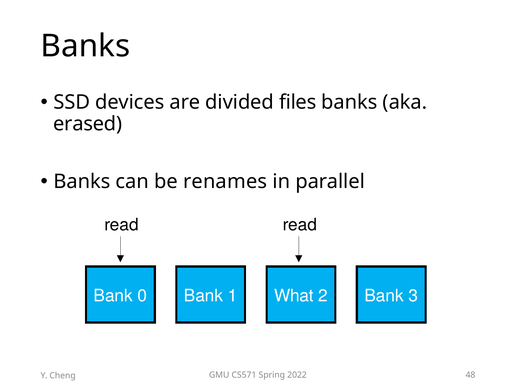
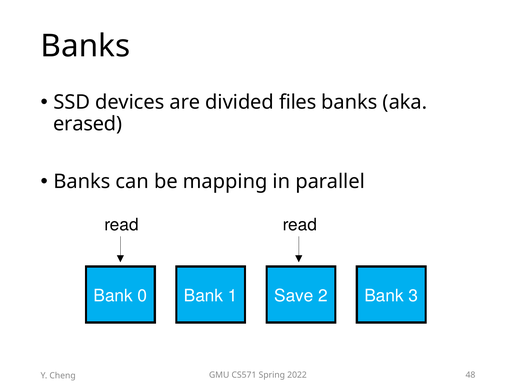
renames: renames -> mapping
What: What -> Save
